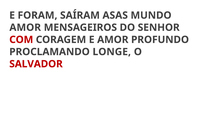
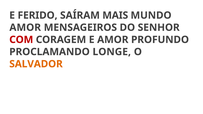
FORAM: FORAM -> FERIDO
ASAS: ASAS -> MAIS
SALVADOR colour: red -> orange
